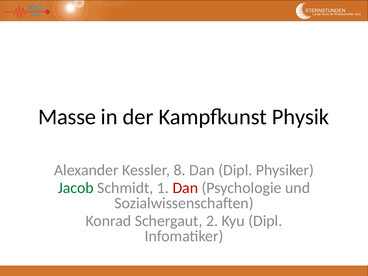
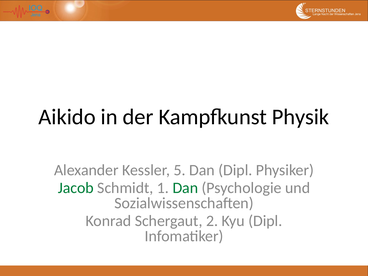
Masse: Masse -> Aikido
8: 8 -> 5
Dan at (185, 188) colour: red -> green
